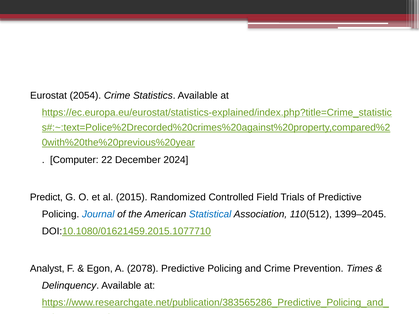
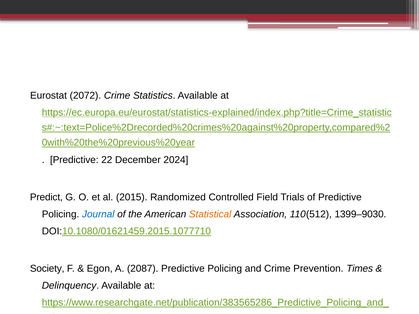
2054: 2054 -> 2072
Computer at (74, 160): Computer -> Predictive
Statistical colour: blue -> orange
1399–2045: 1399–2045 -> 1399–9030
Analyst: Analyst -> Society
2078: 2078 -> 2087
